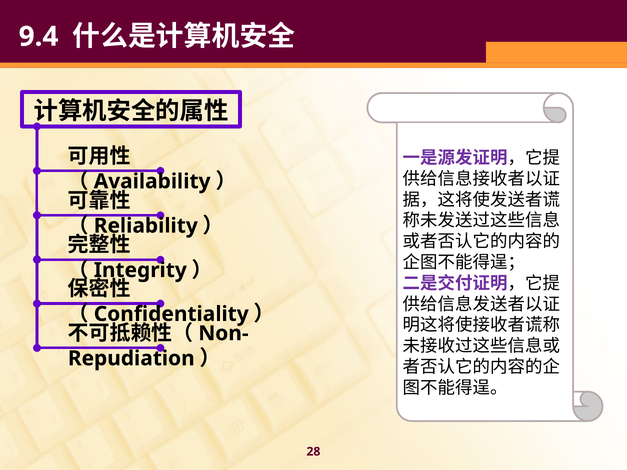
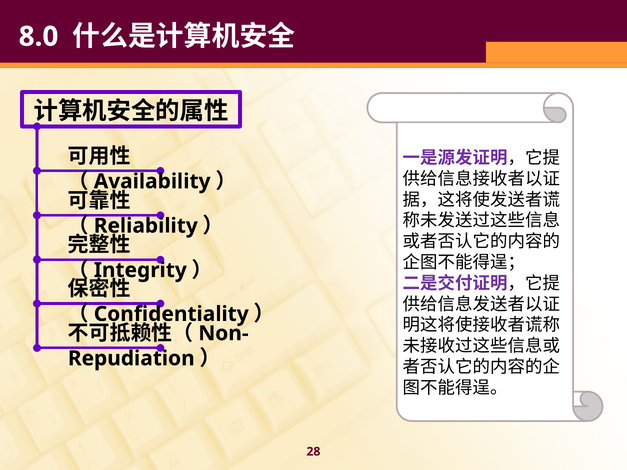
9.4: 9.4 -> 8.0
